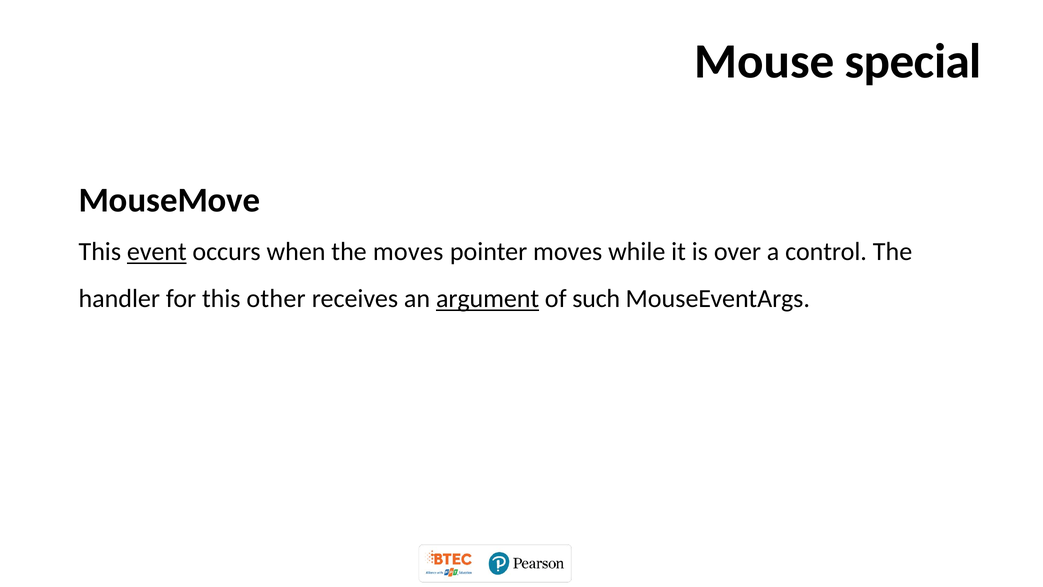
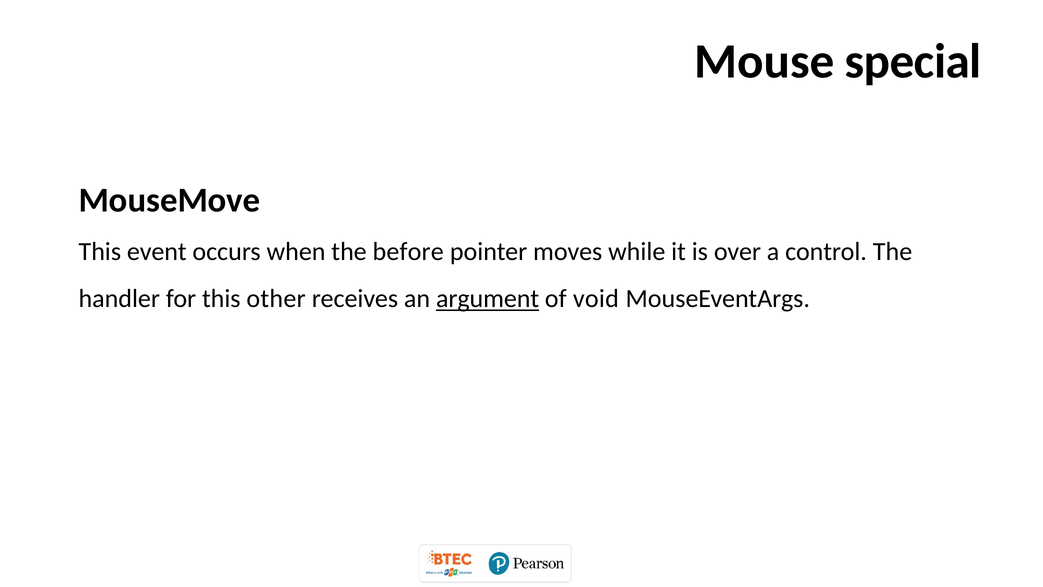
event underline: present -> none
the moves: moves -> before
such: such -> void
